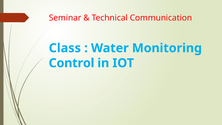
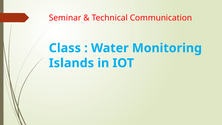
Control: Control -> Islands
